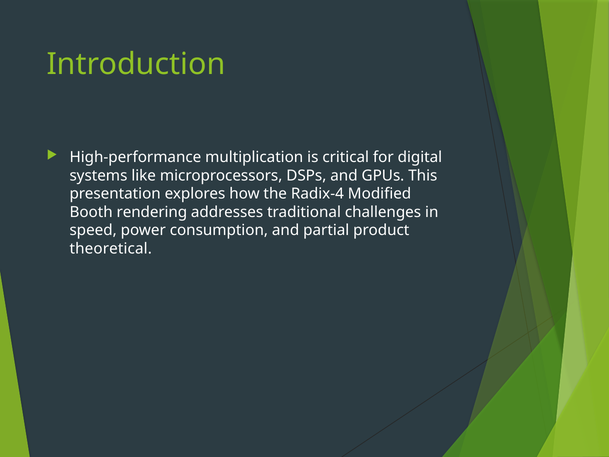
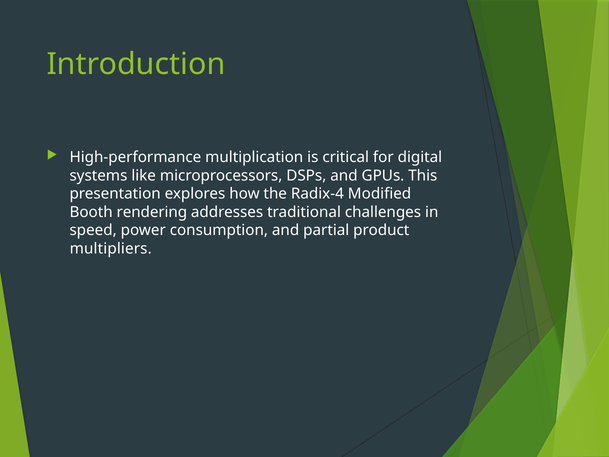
theoretical: theoretical -> multipliers
